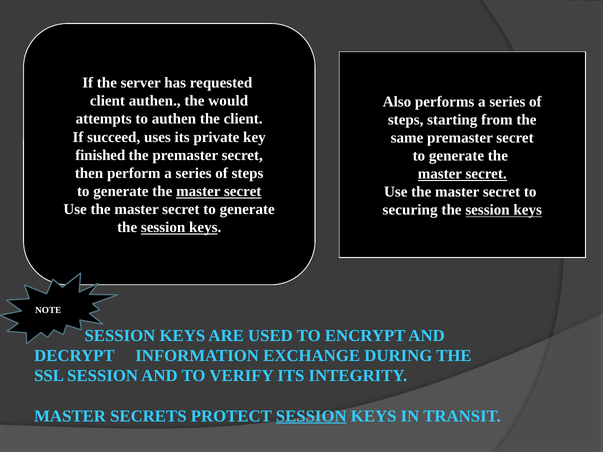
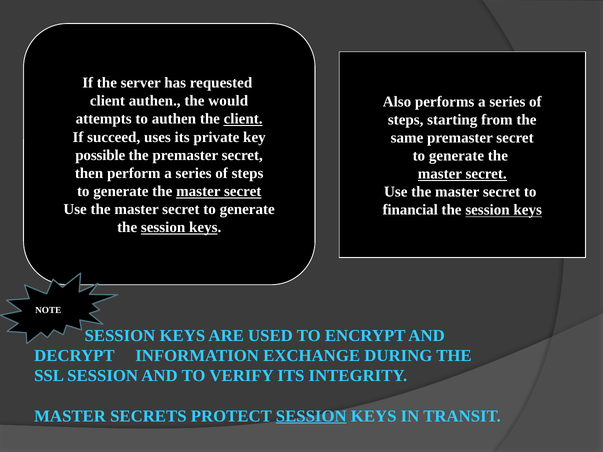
client at (243, 119) underline: none -> present
finished: finished -> possible
securing: securing -> financial
